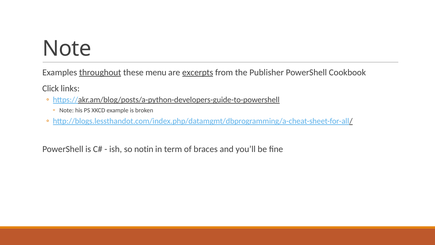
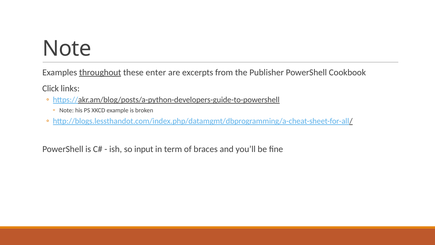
menu: menu -> enter
excerpts underline: present -> none
notin: notin -> input
